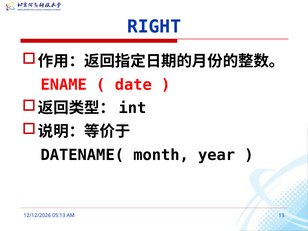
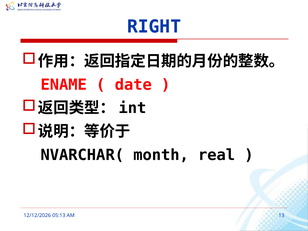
DATENAME(: DATENAME( -> NVARCHAR(
year: year -> real
